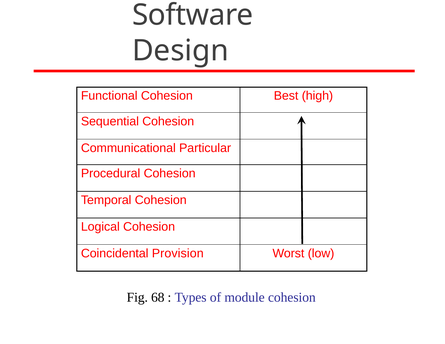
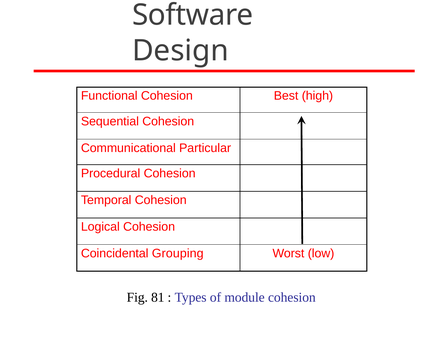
Provision: Provision -> Grouping
68: 68 -> 81
